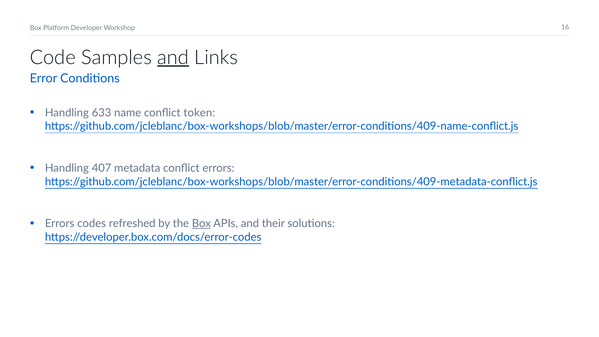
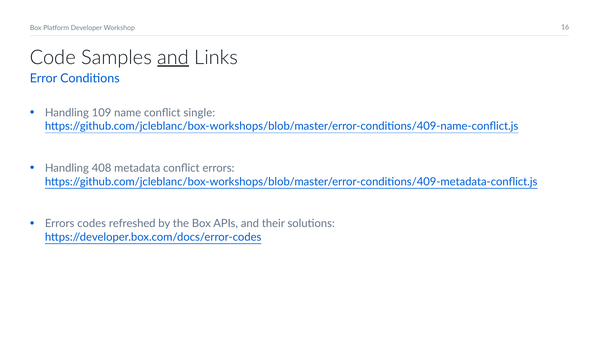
633: 633 -> 109
token: token -> single
407: 407 -> 408
Box at (201, 224) underline: present -> none
